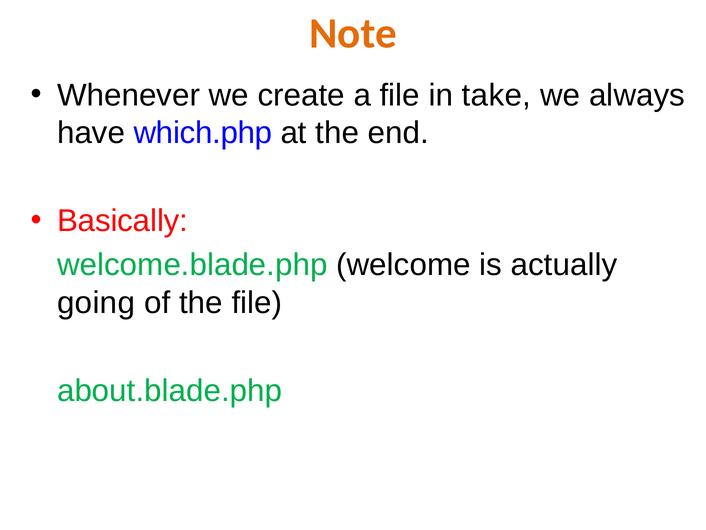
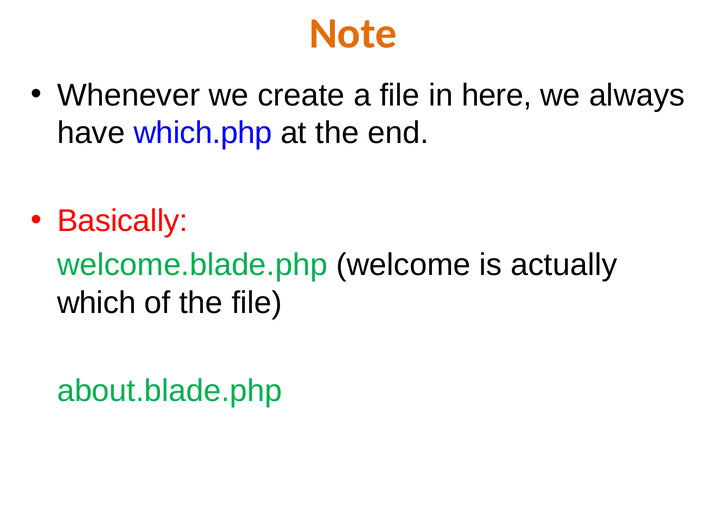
take: take -> here
going: going -> which
